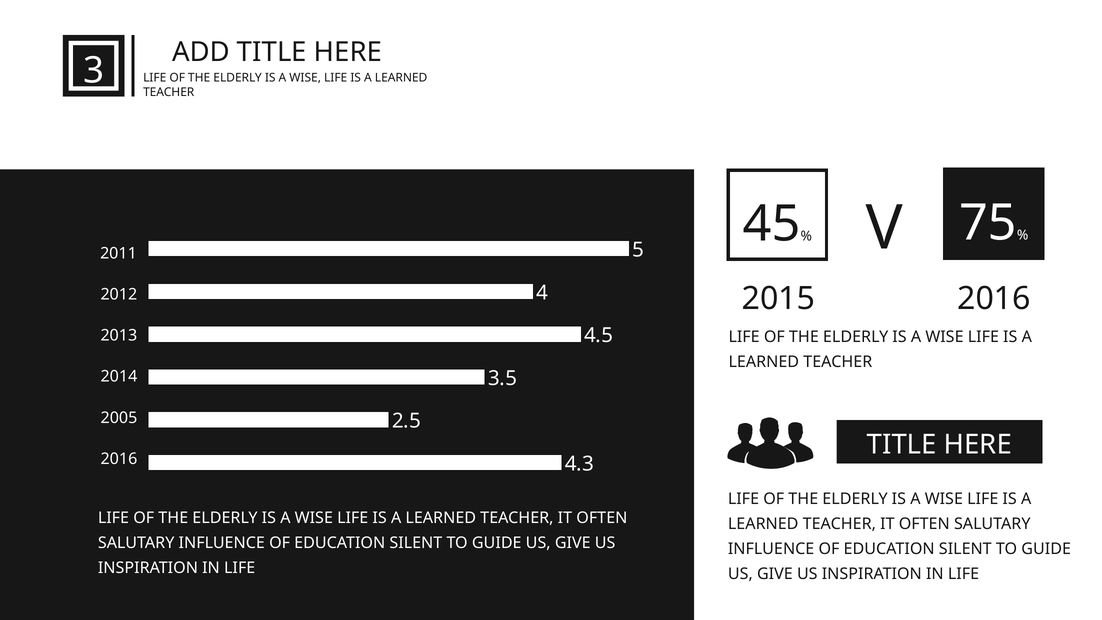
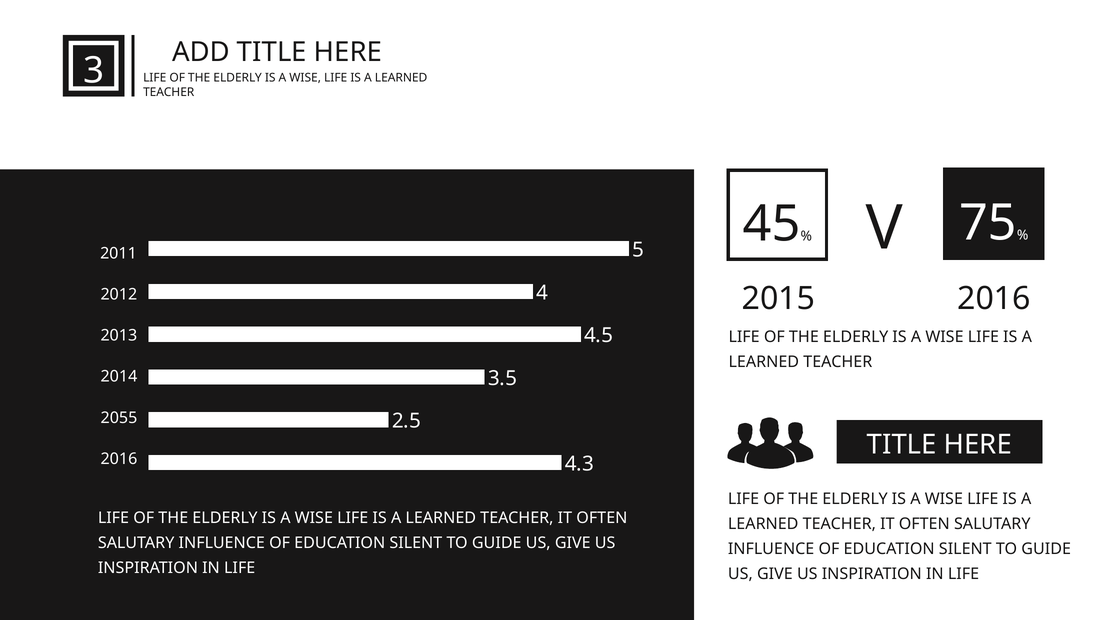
2005: 2005 -> 2055
